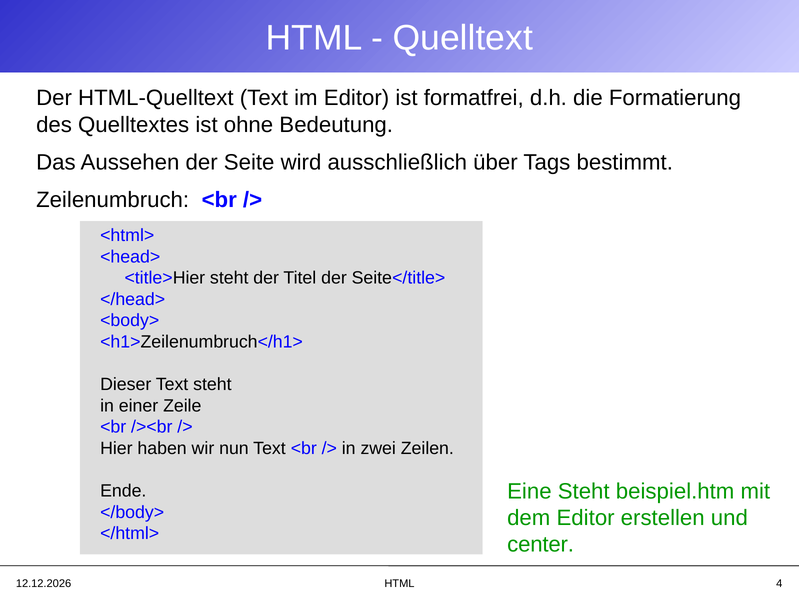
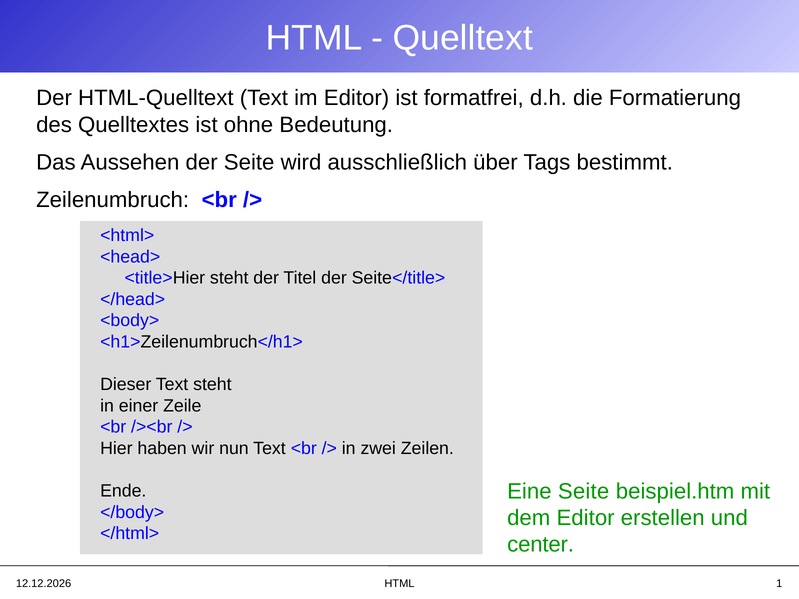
Eine Steht: Steht -> Seite
4: 4 -> 1
